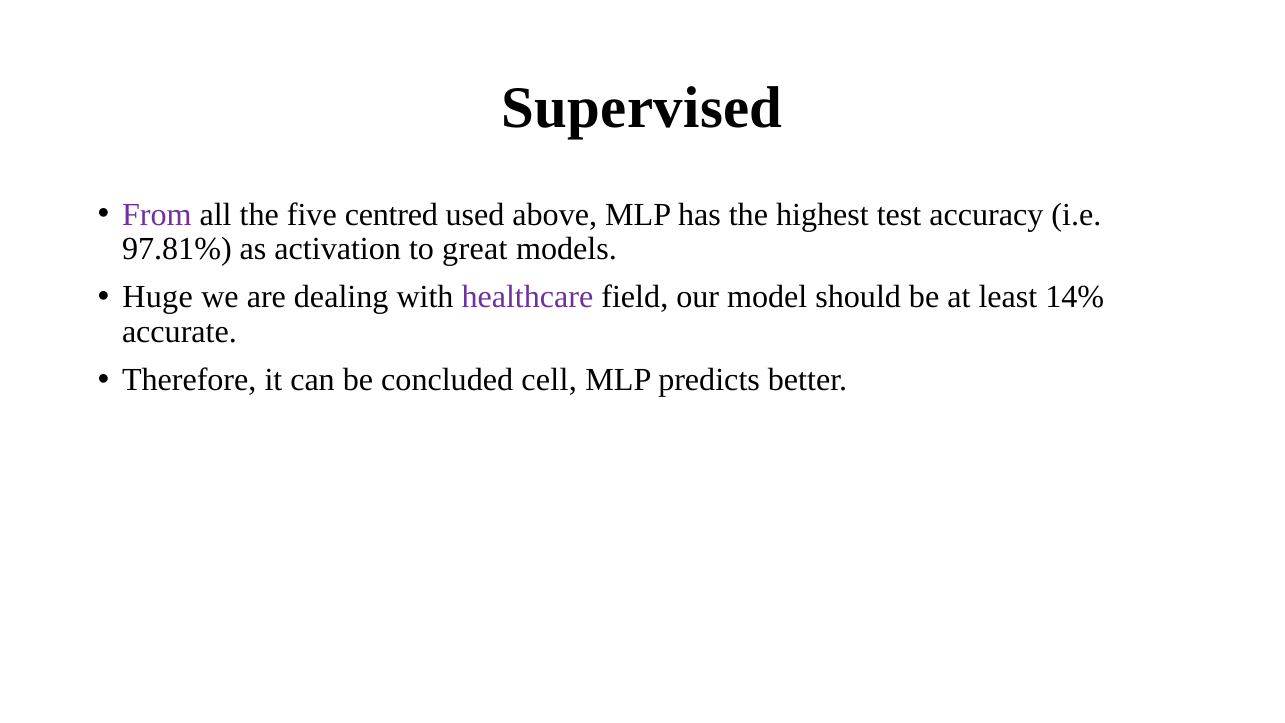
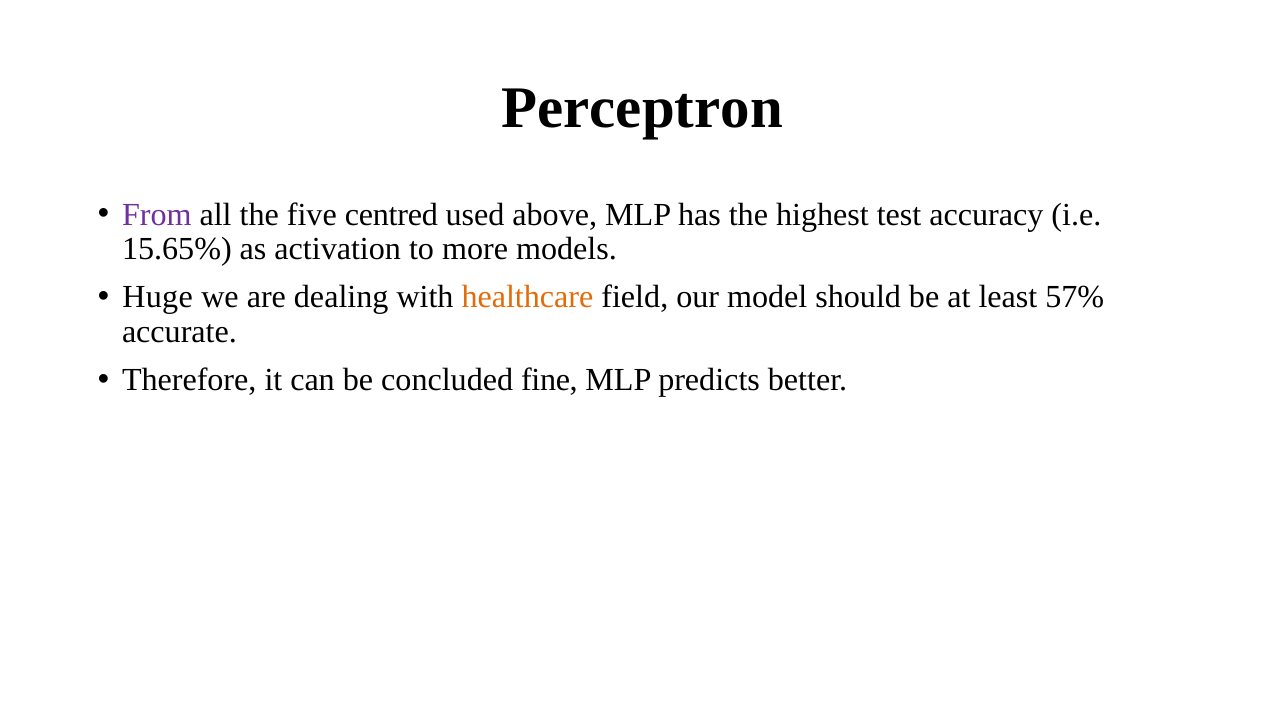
Supervised: Supervised -> Perceptron
97.81%: 97.81% -> 15.65%
great: great -> more
healthcare colour: purple -> orange
14%: 14% -> 57%
cell: cell -> fine
